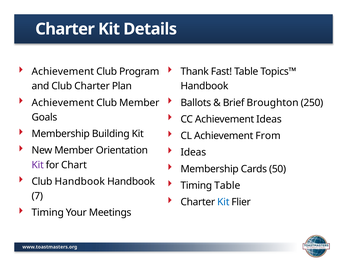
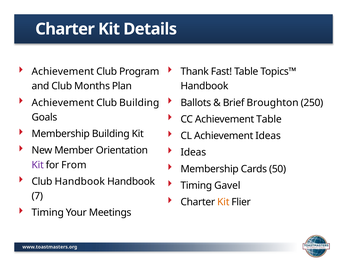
Club Charter: Charter -> Months
Club Member: Member -> Building
Achievement Ideas: Ideas -> Table
Achievement From: From -> Ideas
Chart: Chart -> From
Timing Table: Table -> Gavel
Kit at (223, 202) colour: blue -> orange
